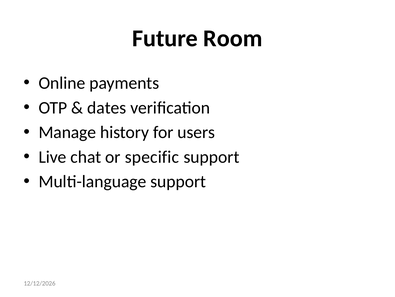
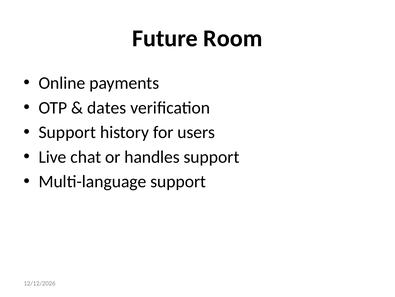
Manage at (67, 132): Manage -> Support
specific: specific -> handles
